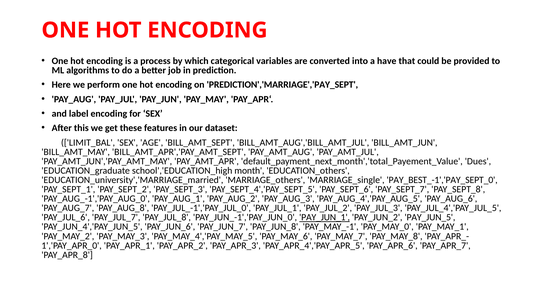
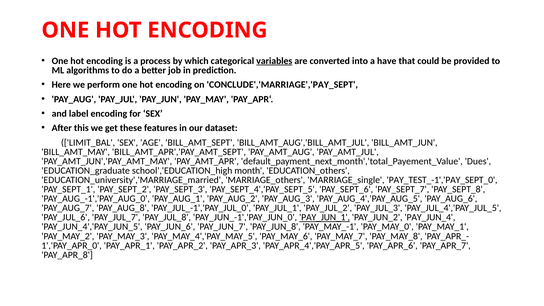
variables underline: none -> present
PREDICTION','MARRIAGE','PAY_SEPT: PREDICTION','MARRIAGE','PAY_SEPT -> CONCLUDE','MARRIAGE','PAY_SEPT
PAY_BEST_-1','PAY_SEPT_0: PAY_BEST_-1','PAY_SEPT_0 -> PAY_TEST_-1','PAY_SEPT_0
PAY_JUN_5: PAY_JUN_5 -> PAY_JUN_4
